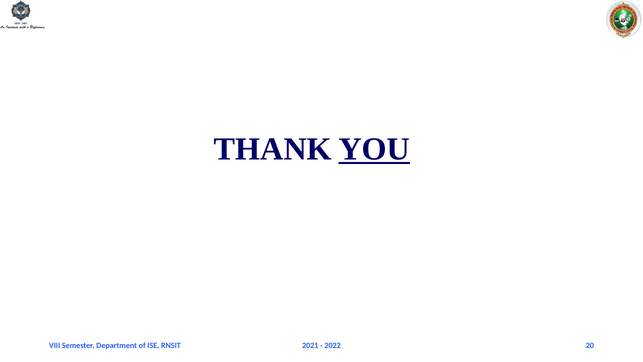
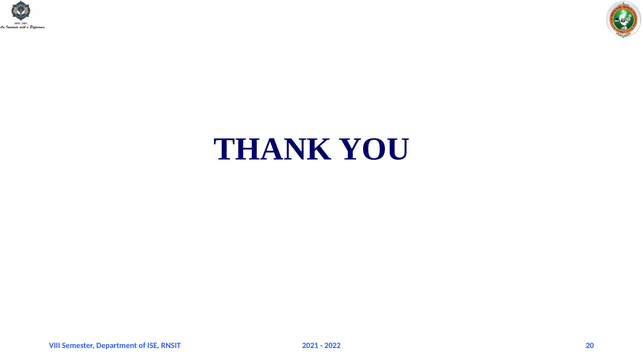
YOU underline: present -> none
